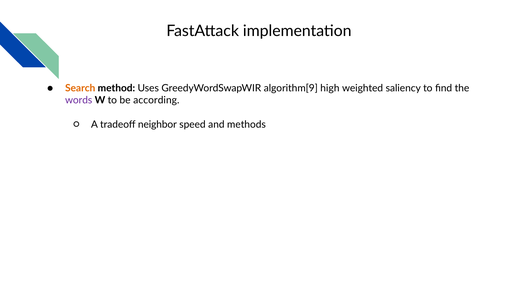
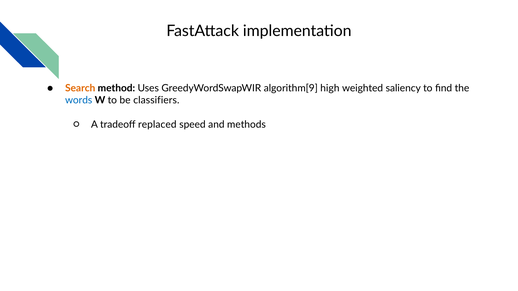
words colour: purple -> blue
according: according -> classifiers
neighbor: neighbor -> replaced
